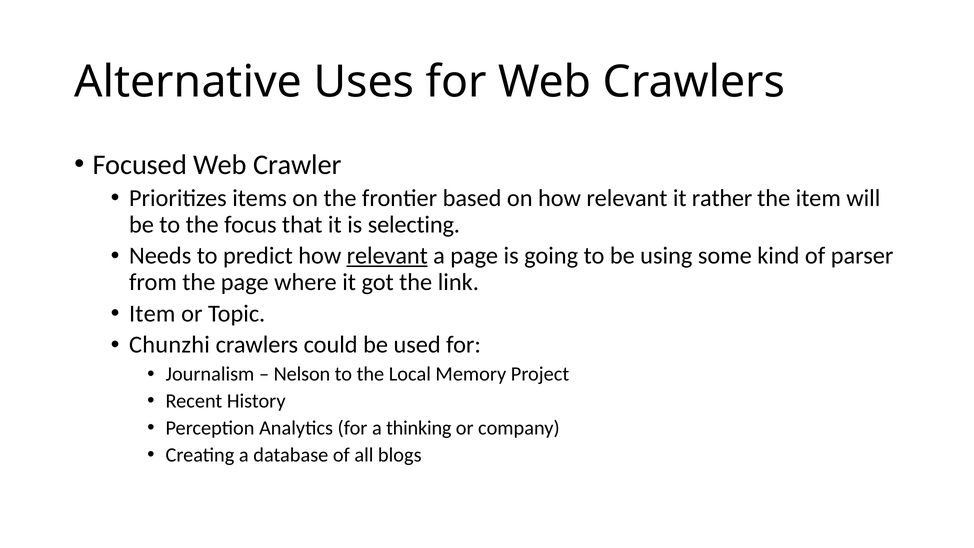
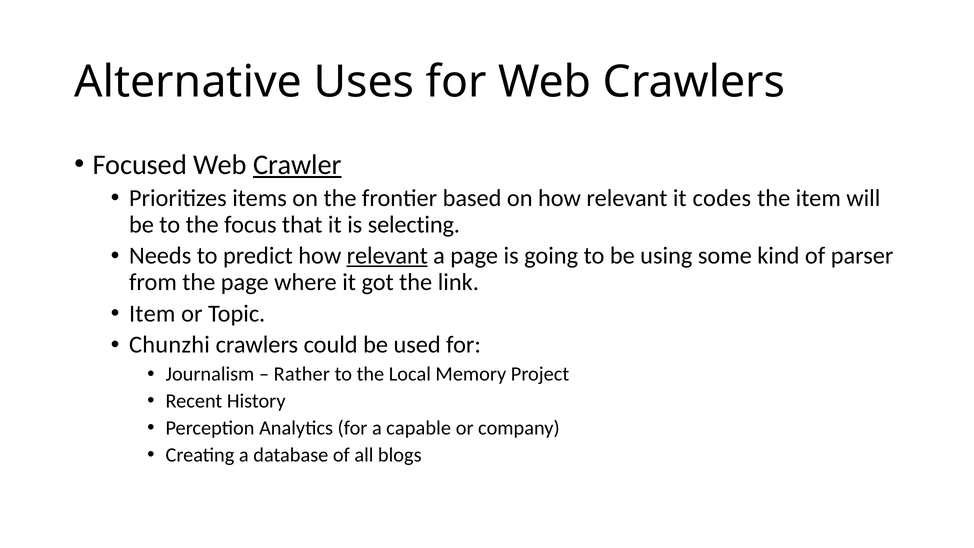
Crawler underline: none -> present
rather: rather -> codes
Nelson: Nelson -> Rather
thinking: thinking -> capable
